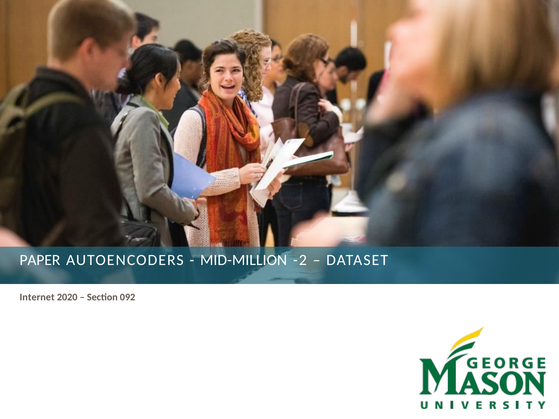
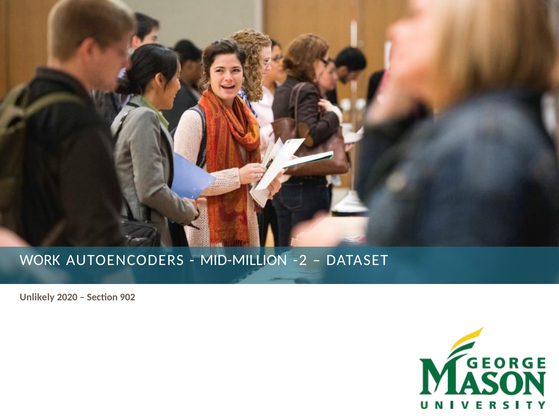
PAPER: PAPER -> WORK
Internet: Internet -> Unlikely
092: 092 -> 902
